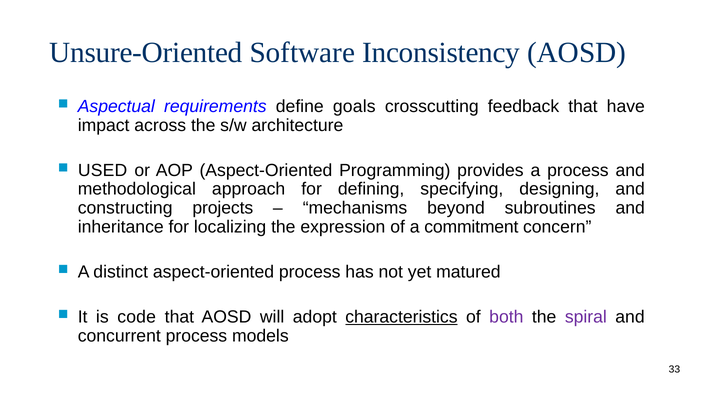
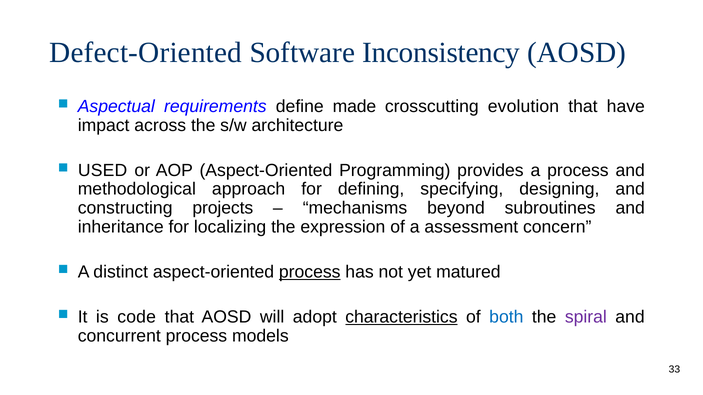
Unsure-Oriented: Unsure-Oriented -> Defect-Oriented
goals: goals -> made
feedback: feedback -> evolution
commitment: commitment -> assessment
process at (310, 272) underline: none -> present
both colour: purple -> blue
